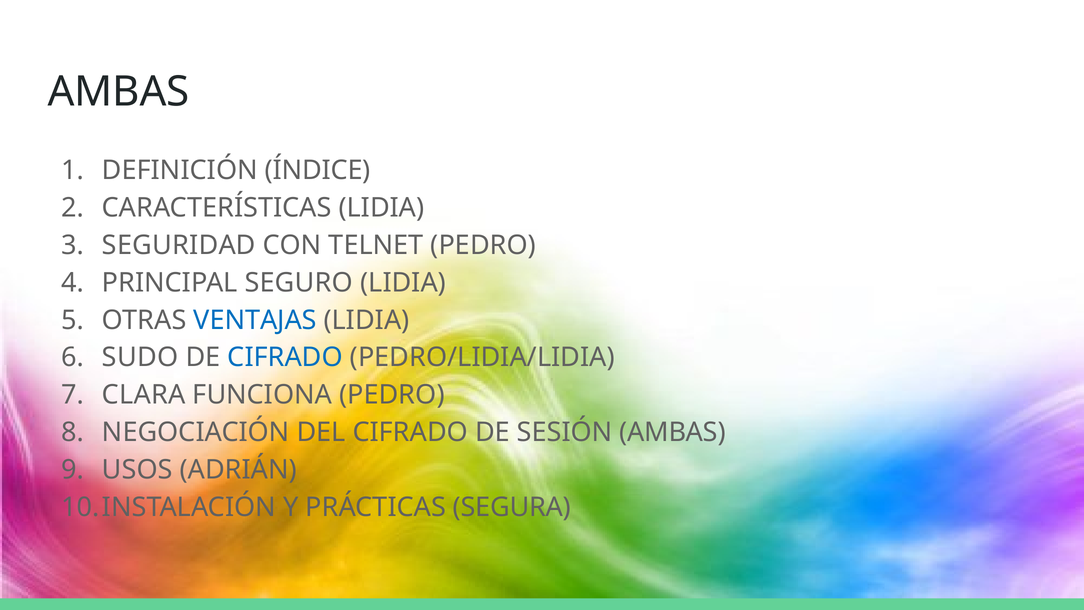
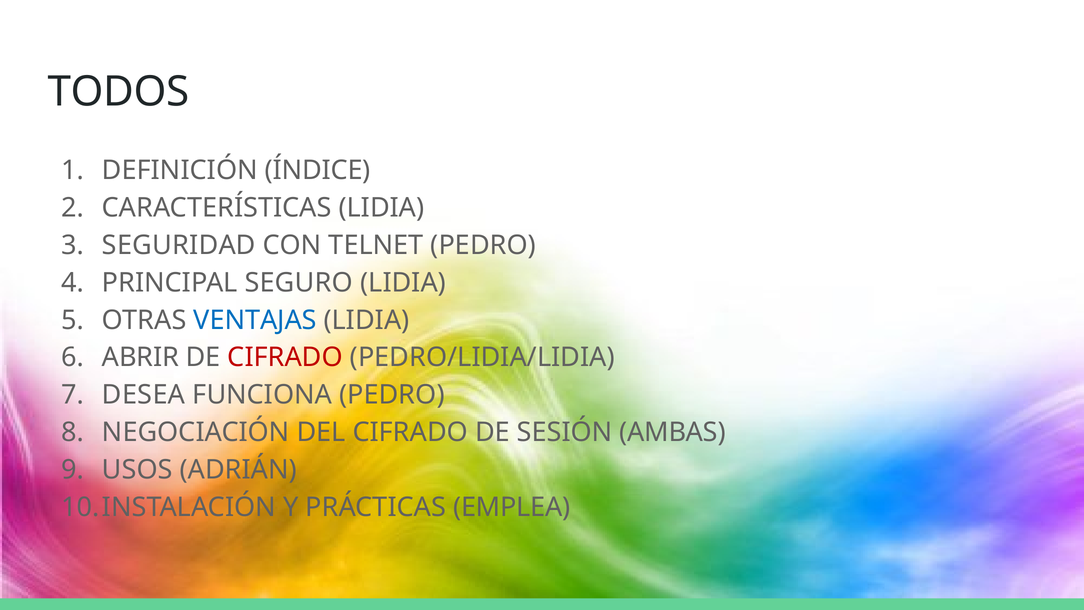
AMBAS at (119, 92): AMBAS -> TODOS
SUDO: SUDO -> ABRIR
CIFRADO at (285, 357) colour: blue -> red
CLARA: CLARA -> DESEA
SEGURA: SEGURA -> EMPLEA
